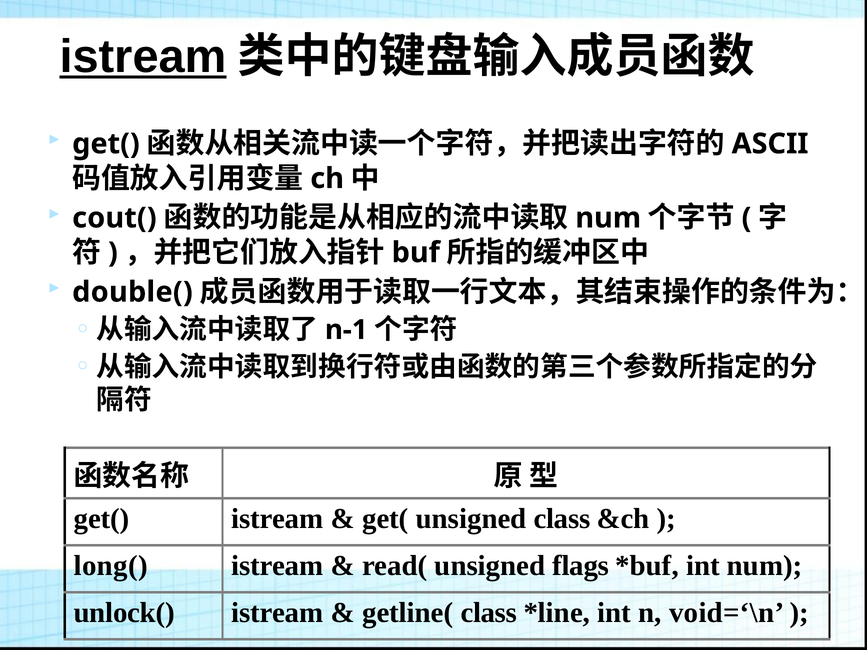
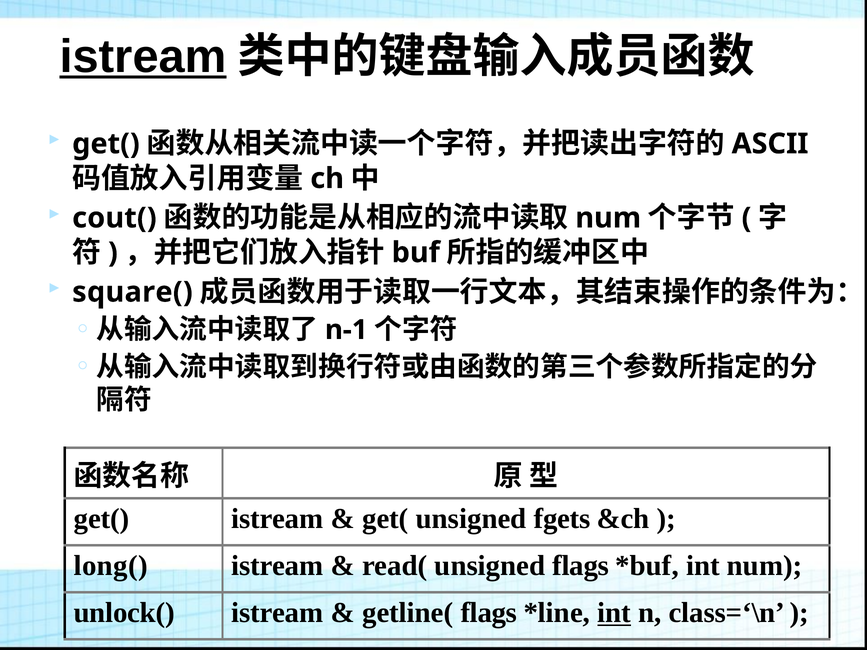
double(: double( -> square(
unsigned class: class -> fgets
getline( class: class -> flags
int at (614, 613) underline: none -> present
void=‘\n: void=‘\n -> class=‘\n
